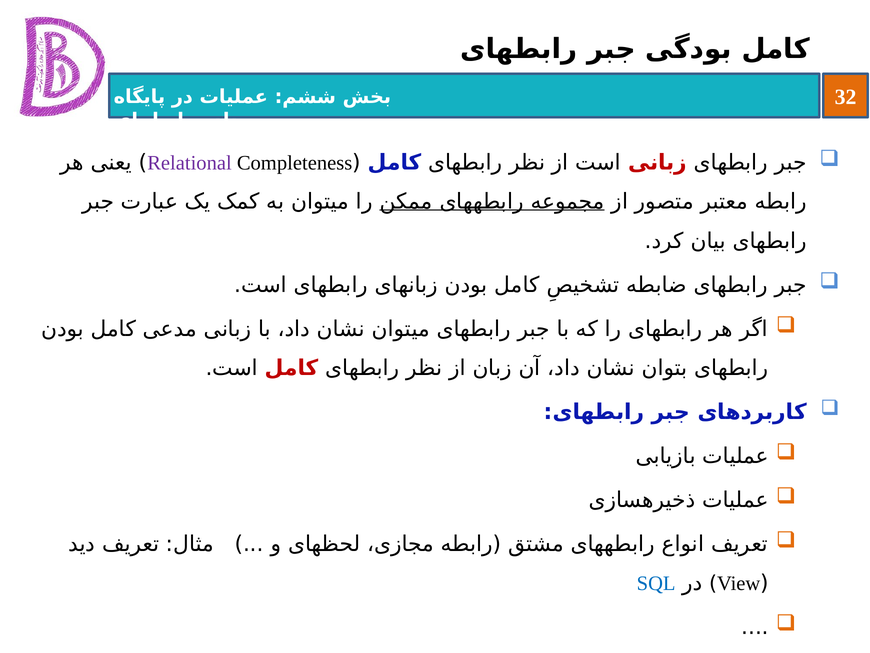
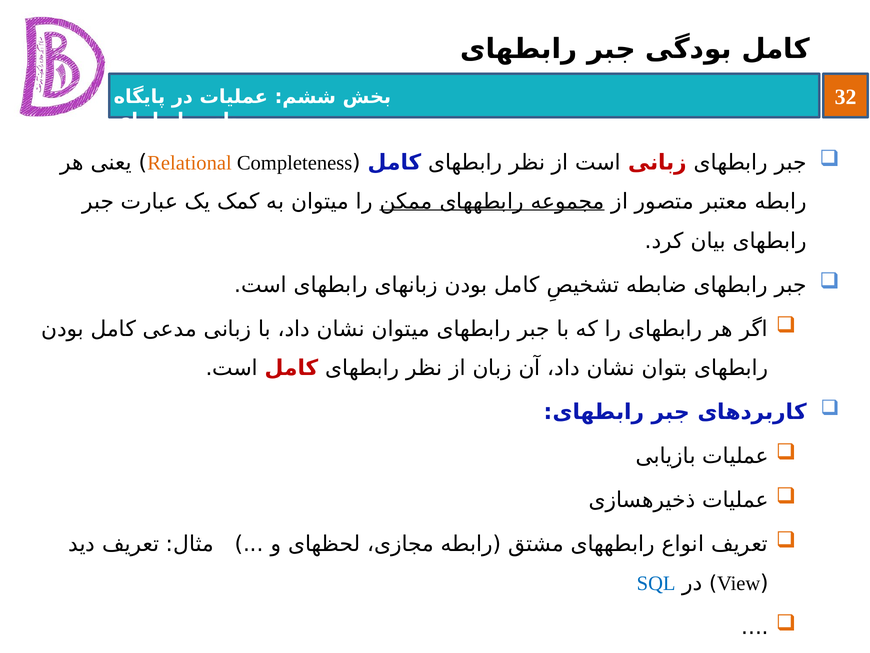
Relational colour: purple -> orange
